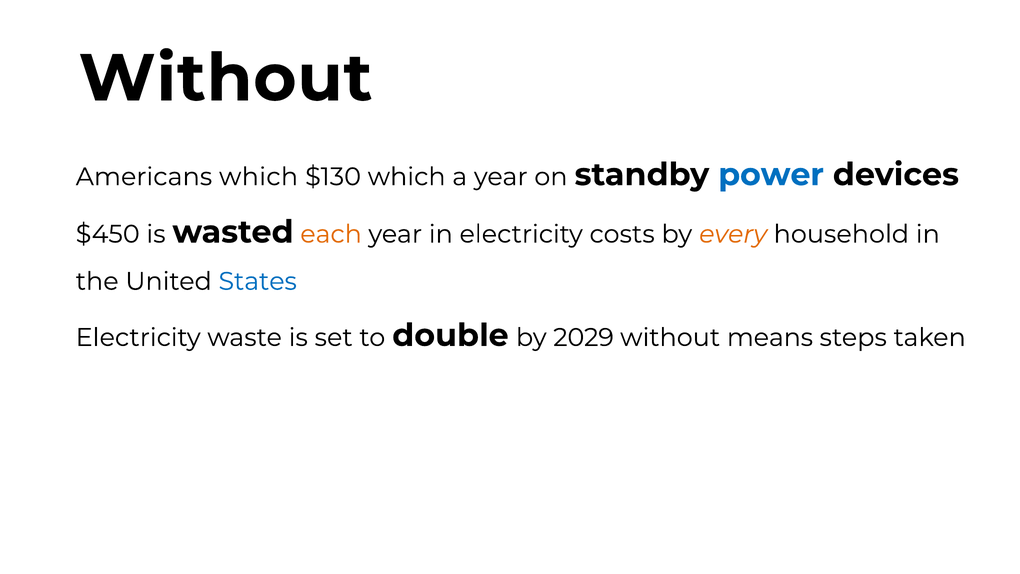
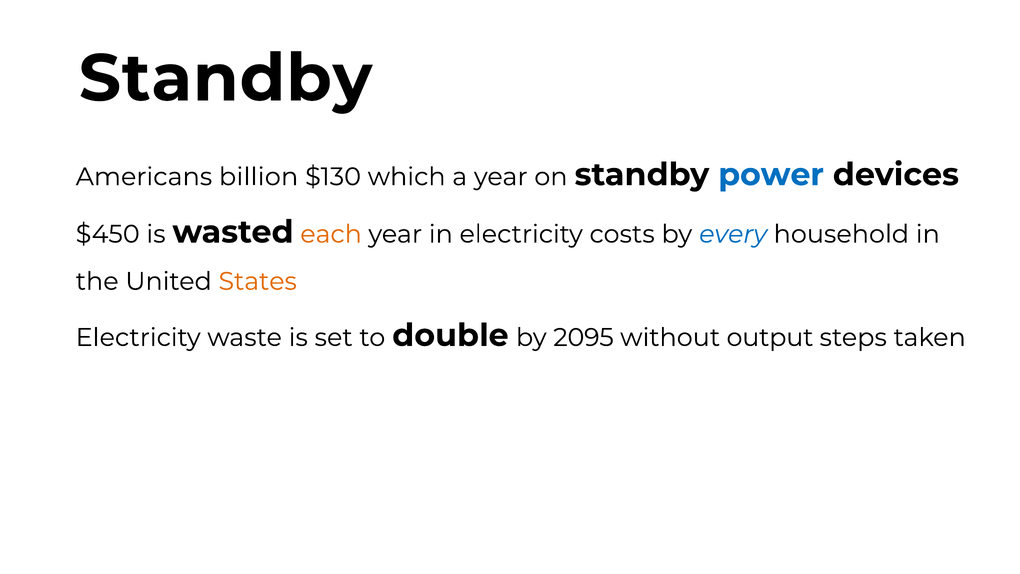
Without at (225, 78): Without -> Standby
Americans which: which -> billion
every colour: orange -> blue
States colour: blue -> orange
2029: 2029 -> 2095
means: means -> output
